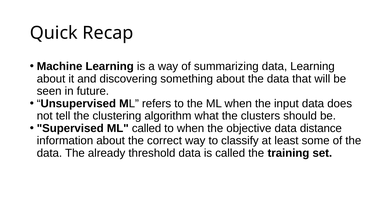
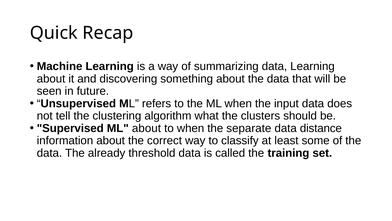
ML called: called -> about
objective: objective -> separate
